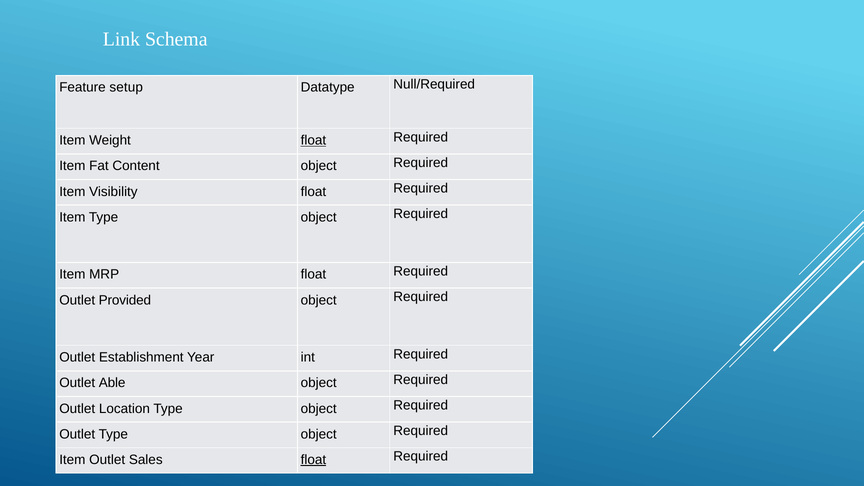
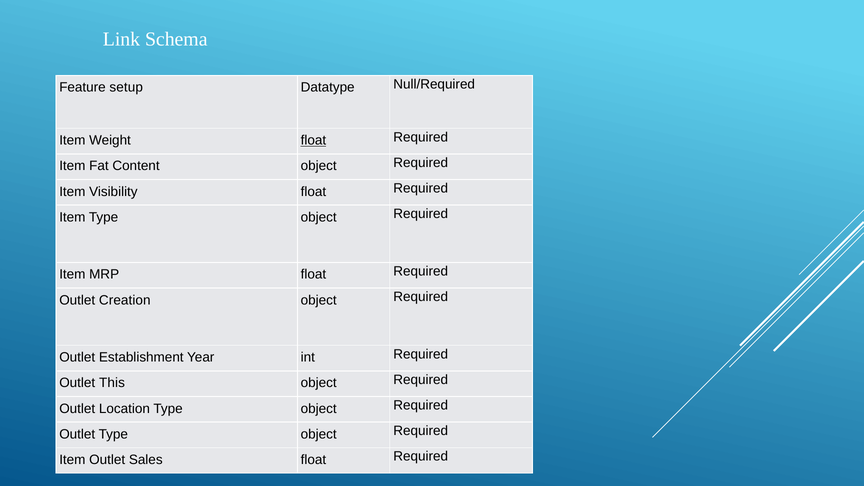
Provided: Provided -> Creation
Able: Able -> This
float at (313, 460) underline: present -> none
